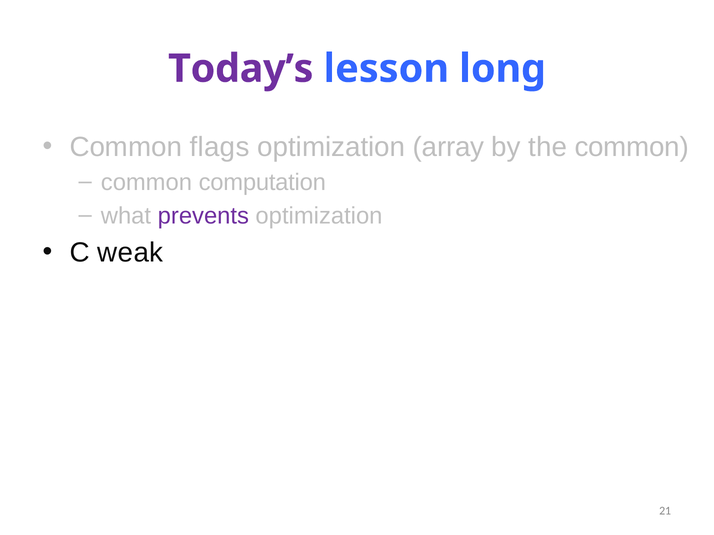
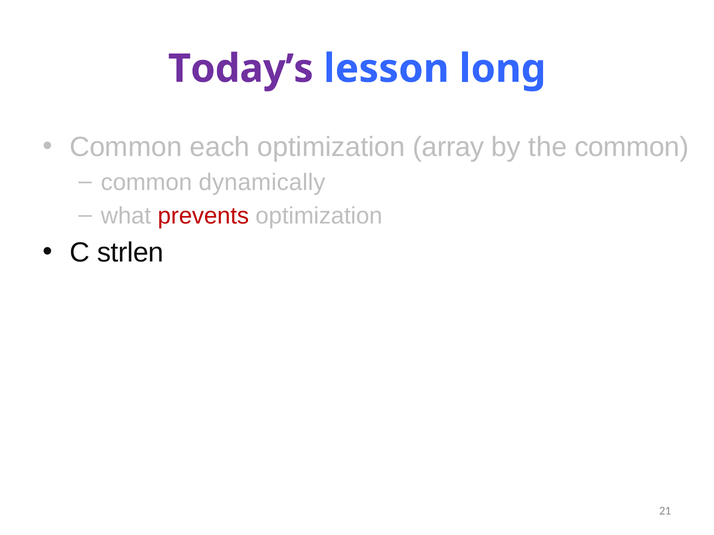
flags: flags -> each
computation: computation -> dynamically
prevents colour: purple -> red
weak: weak -> strlen
